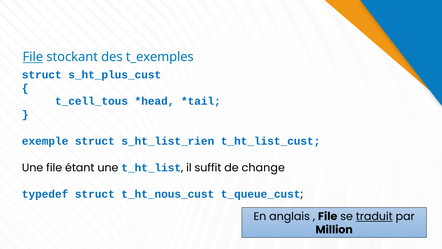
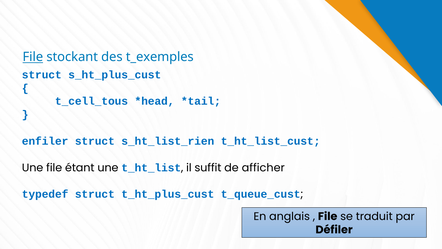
exemple: exemple -> enfiler
change: change -> afficher
t_ht_nous_cust: t_ht_nous_cust -> t_ht_plus_cust
traduit underline: present -> none
Million: Million -> Défiler
